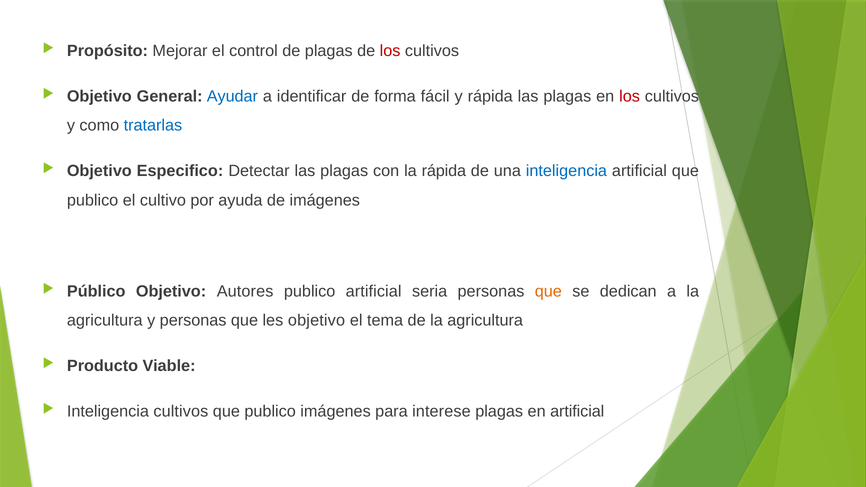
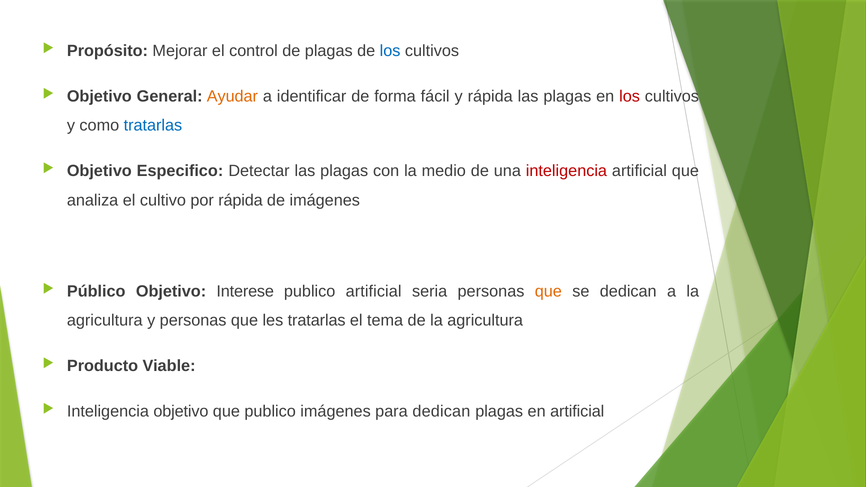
los at (390, 51) colour: red -> blue
Ayudar colour: blue -> orange
la rápida: rápida -> medio
inteligencia at (566, 171) colour: blue -> red
publico at (93, 200): publico -> analiza
por ayuda: ayuda -> rápida
Autores: Autores -> Interese
les objetivo: objetivo -> tratarlas
Inteligencia cultivos: cultivos -> objetivo
para interese: interese -> dedican
